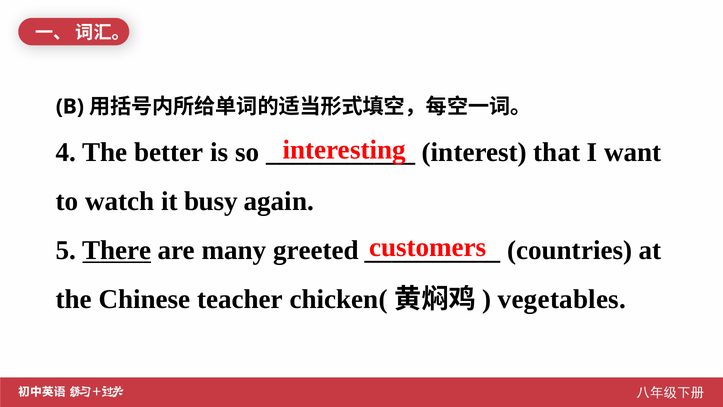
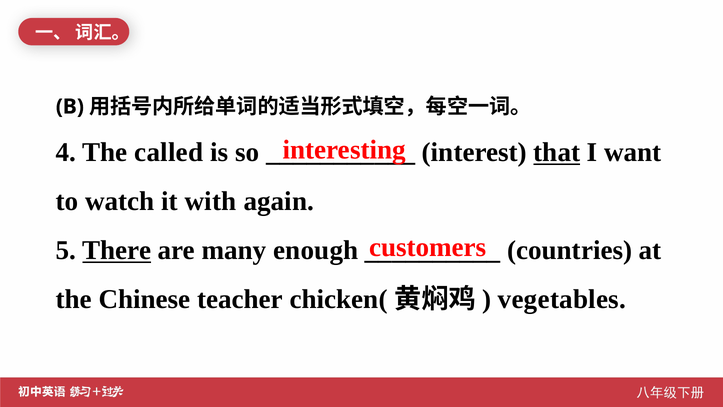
better: better -> called
that underline: none -> present
busy: busy -> with
greeted: greeted -> enough
